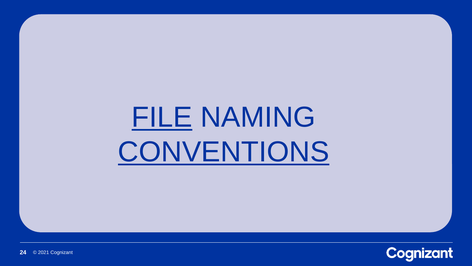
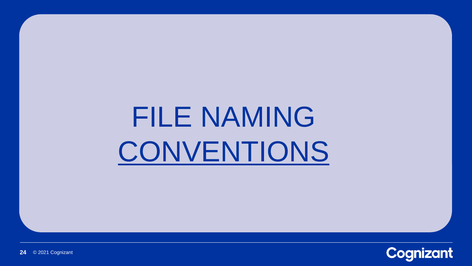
FILE underline: present -> none
